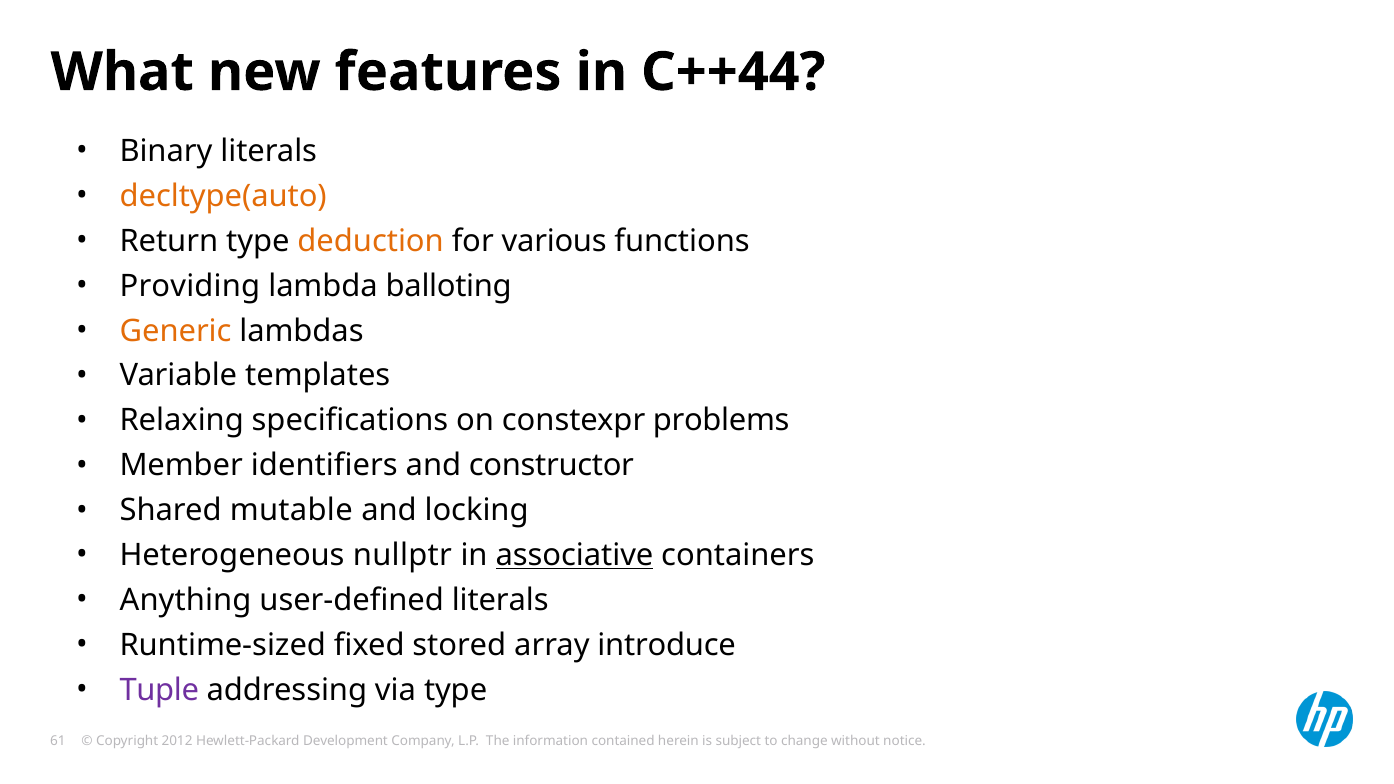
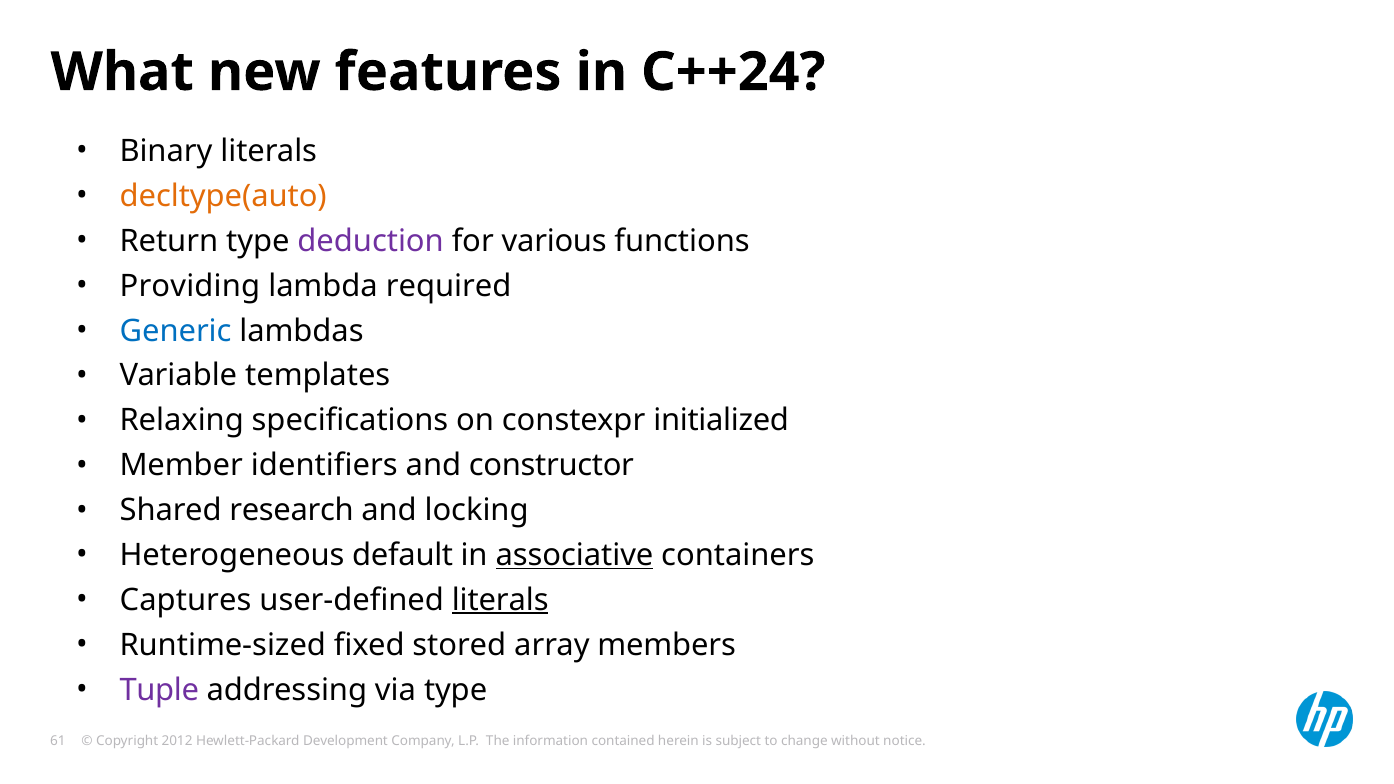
C++44: C++44 -> C++24
deduction colour: orange -> purple
balloting: balloting -> required
Generic colour: orange -> blue
problems: problems -> initialized
mutable: mutable -> research
nullptr: nullptr -> default
Anything: Anything -> Captures
literals at (500, 600) underline: none -> present
introduce: introduce -> members
